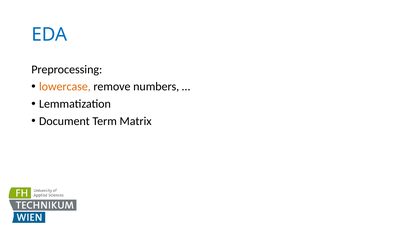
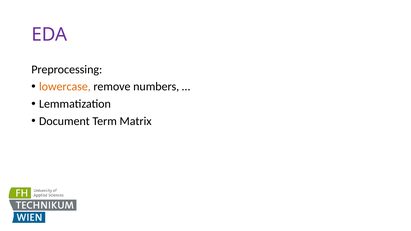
EDA colour: blue -> purple
